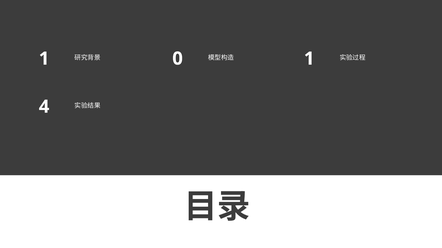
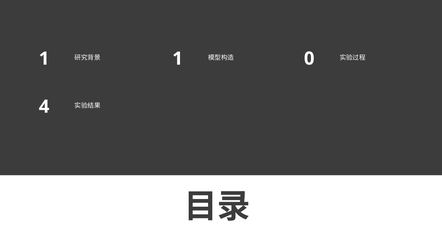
0 at (178, 59): 0 -> 1
1 at (309, 59): 1 -> 0
